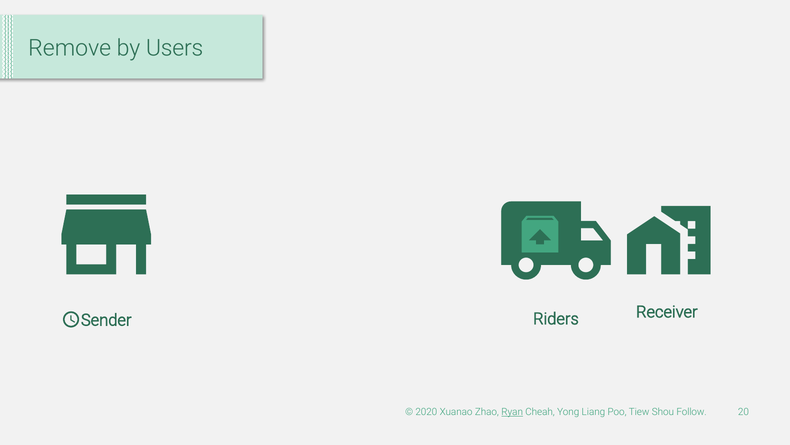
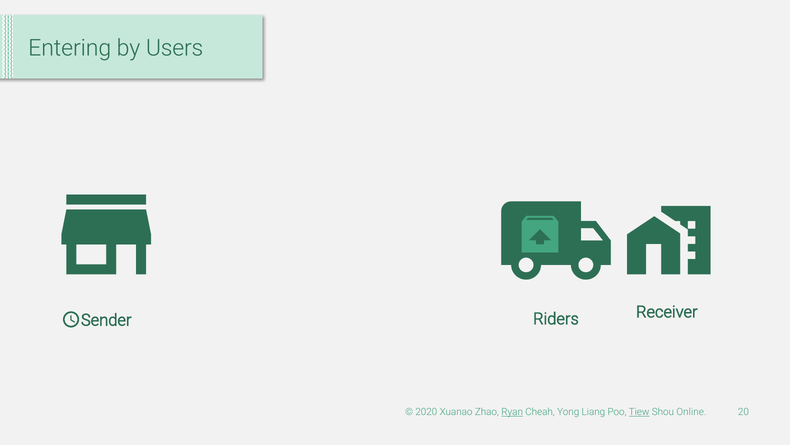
Remove: Remove -> Entering
Tiew underline: none -> present
Follow: Follow -> Online
